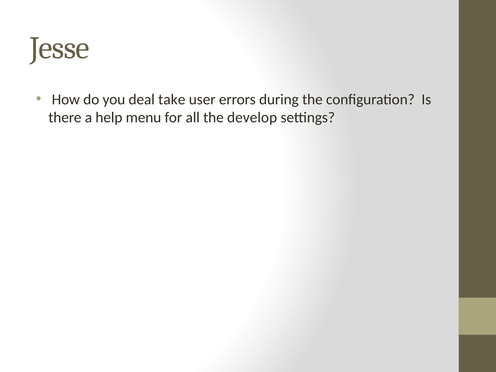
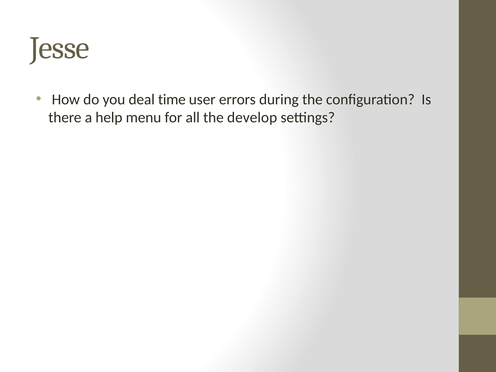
take: take -> time
